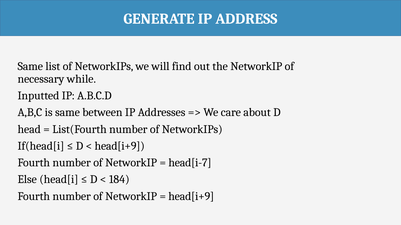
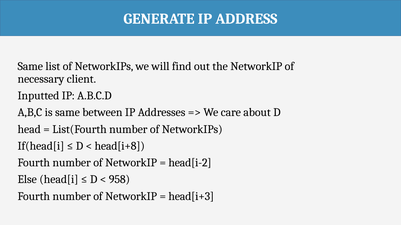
while: while -> client
head[i+9 at (120, 146): head[i+9 -> head[i+8
head[i-7: head[i-7 -> head[i-2
184: 184 -> 958
head[i+9 at (191, 197): head[i+9 -> head[i+3
